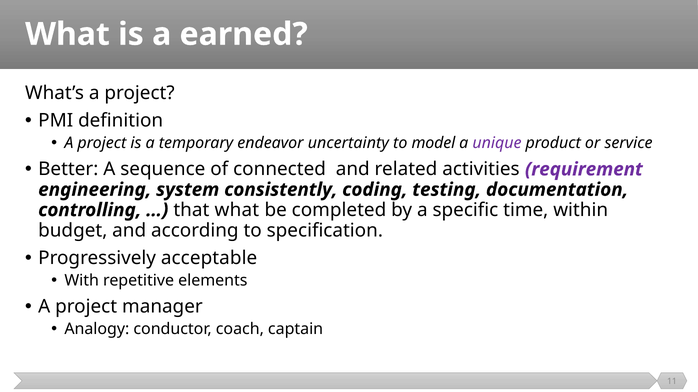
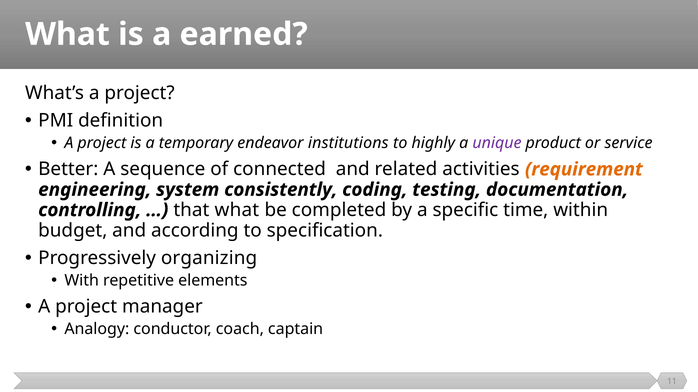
uncertainty: uncertainty -> institutions
model: model -> highly
requirement colour: purple -> orange
acceptable: acceptable -> organizing
